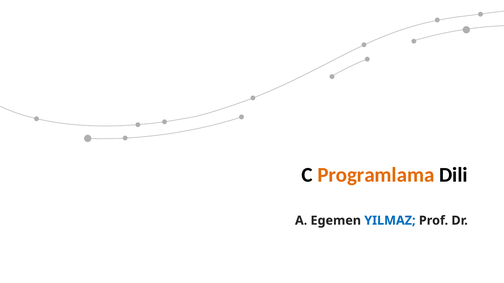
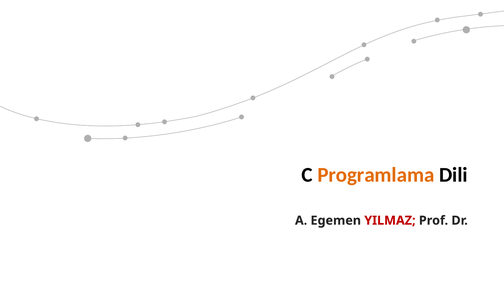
YILMAZ colour: blue -> red
